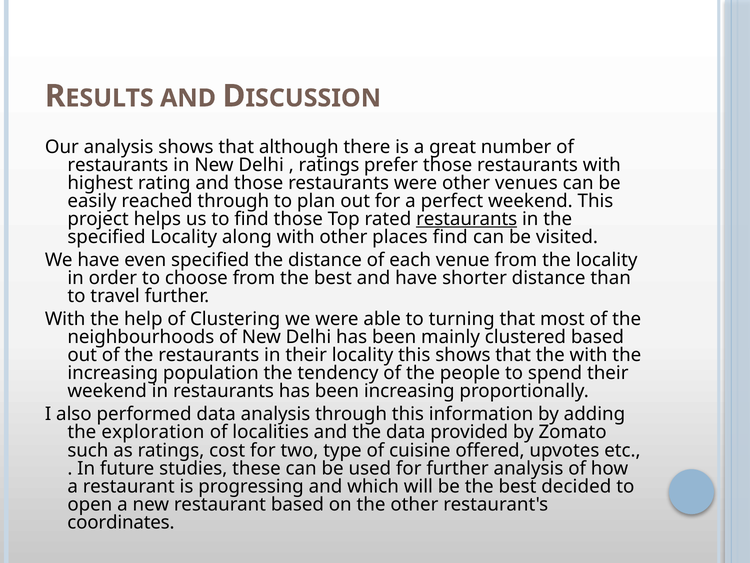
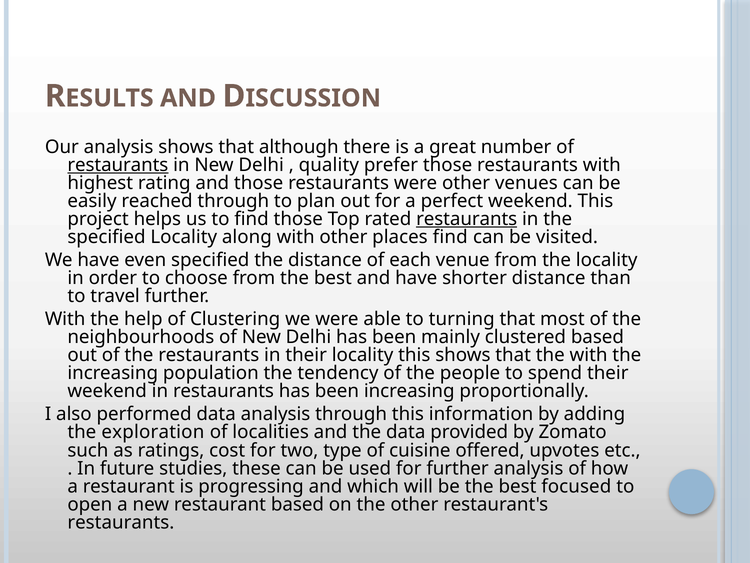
restaurants at (118, 165) underline: none -> present
ratings at (329, 165): ratings -> quality
decided: decided -> focused
coordinates at (121, 522): coordinates -> restaurants
